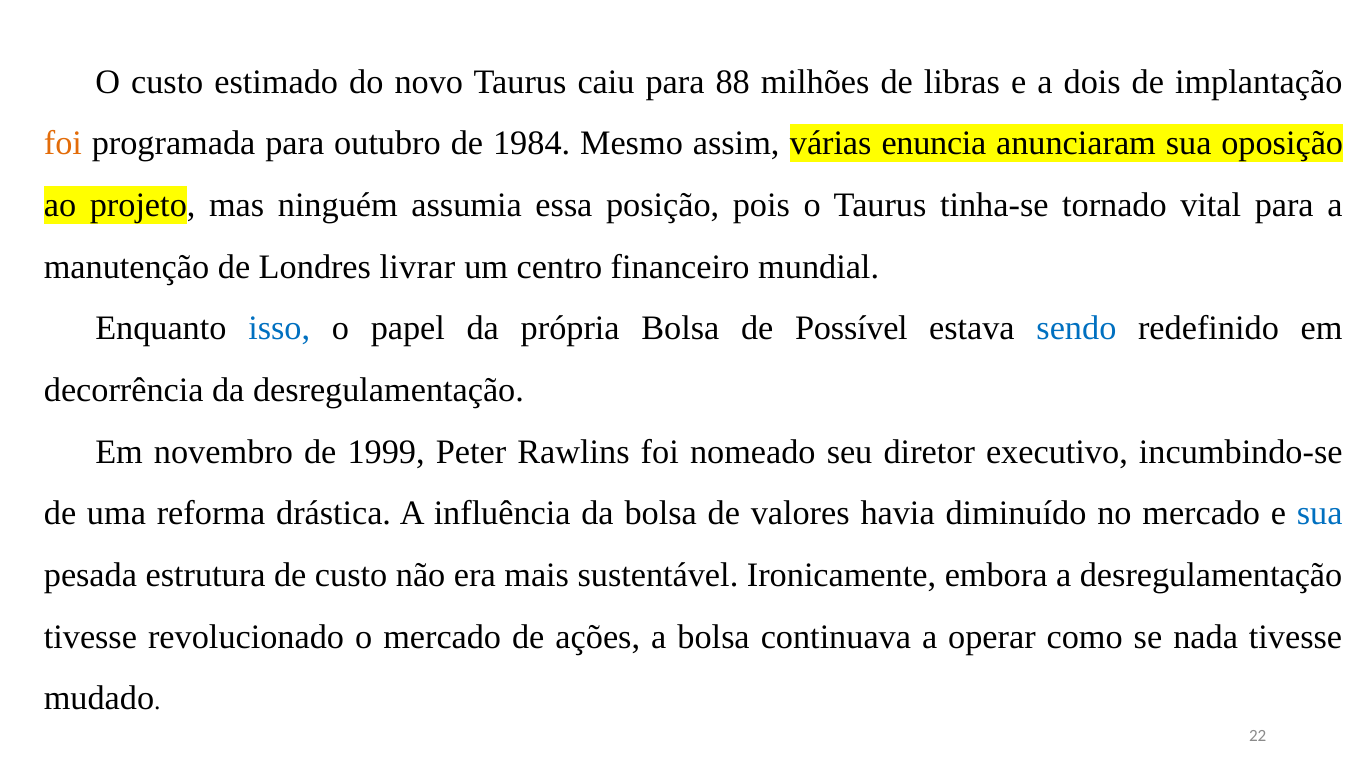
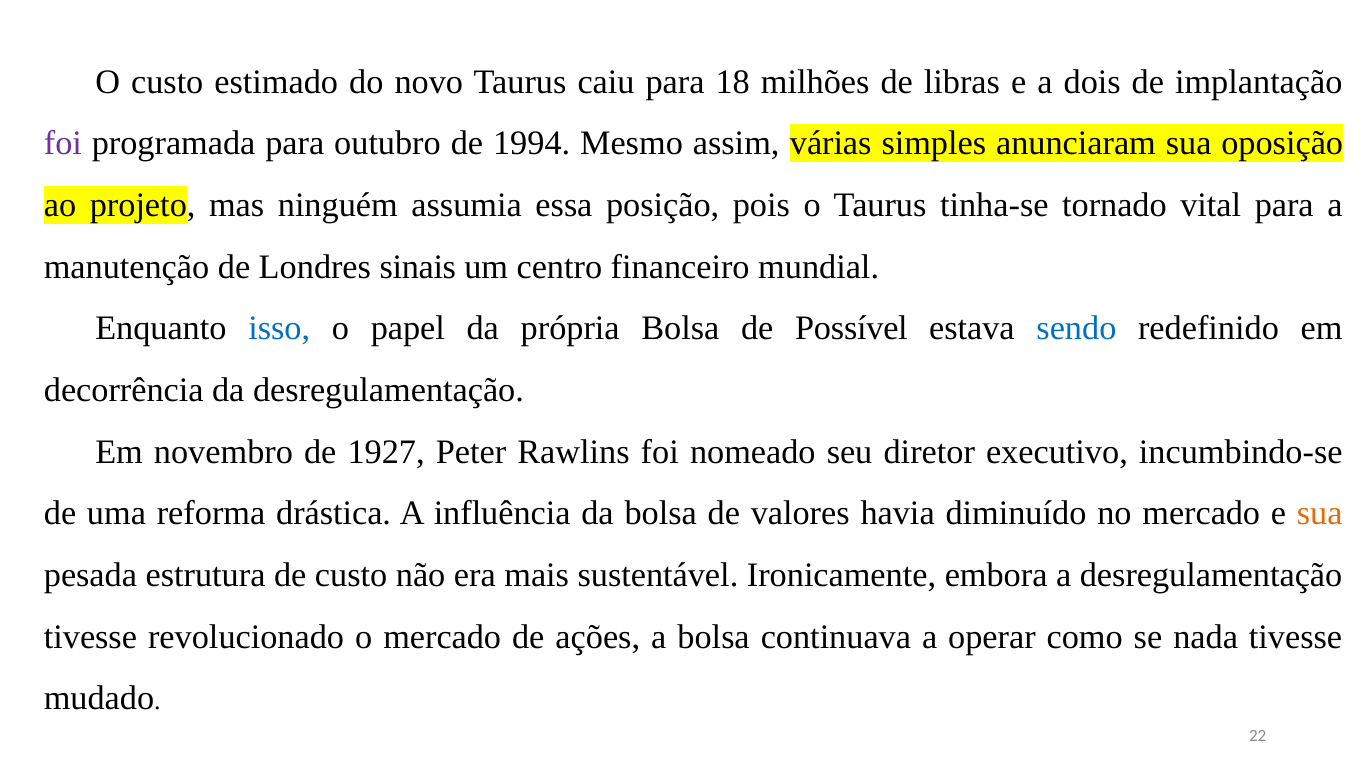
88: 88 -> 18
foi at (63, 143) colour: orange -> purple
1984: 1984 -> 1994
enuncia: enuncia -> simples
livrar: livrar -> sinais
1999: 1999 -> 1927
sua at (1320, 514) colour: blue -> orange
